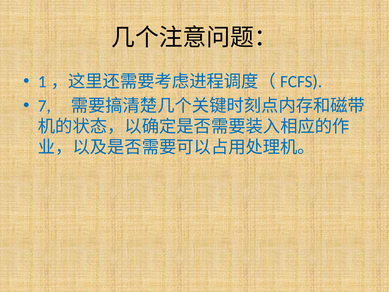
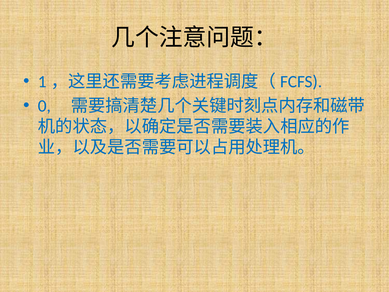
7: 7 -> 0
